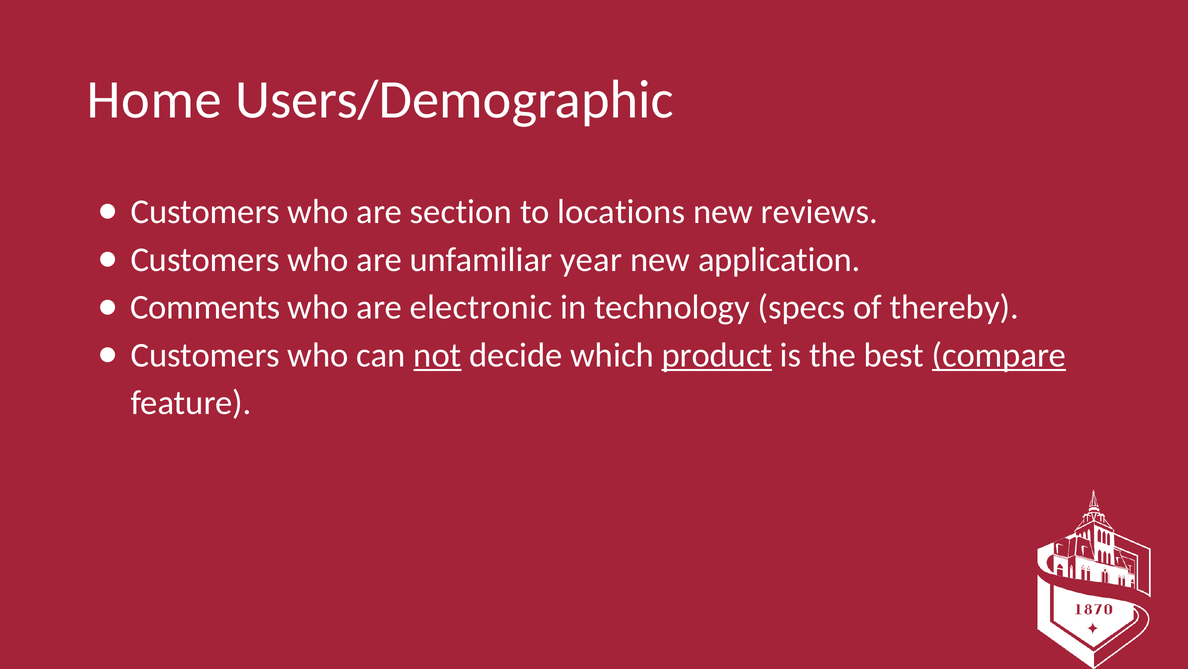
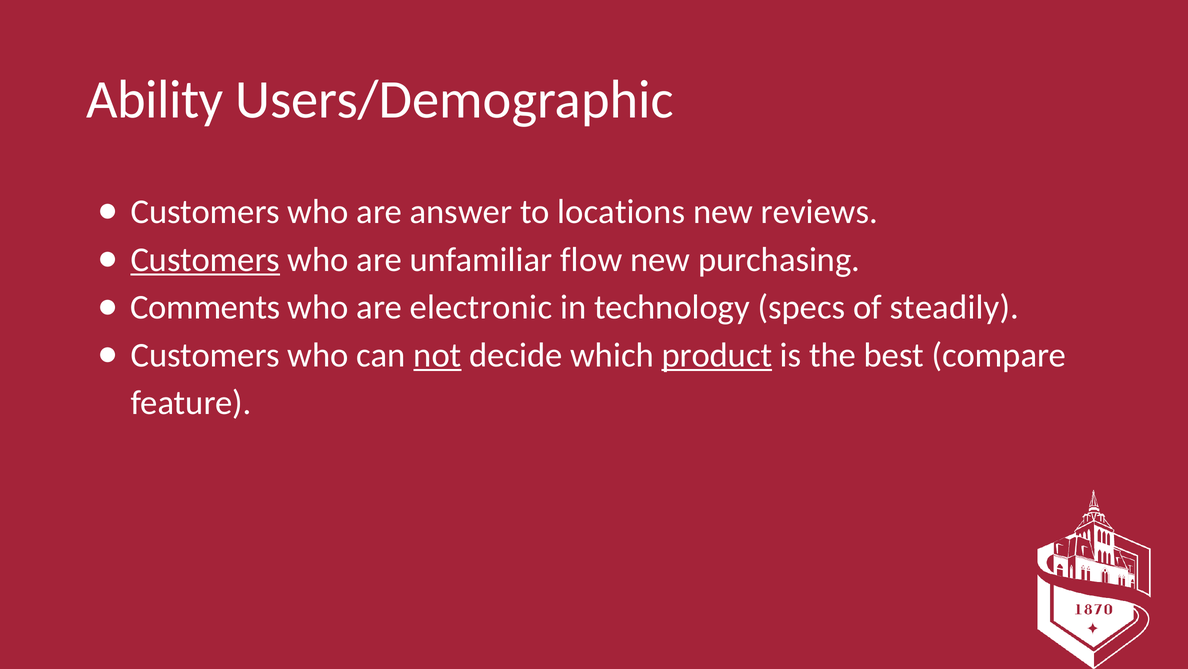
Home: Home -> Ability
section: section -> answer
Customers at (205, 259) underline: none -> present
year: year -> flow
application: application -> purchasing
thereby: thereby -> steadily
compare underline: present -> none
